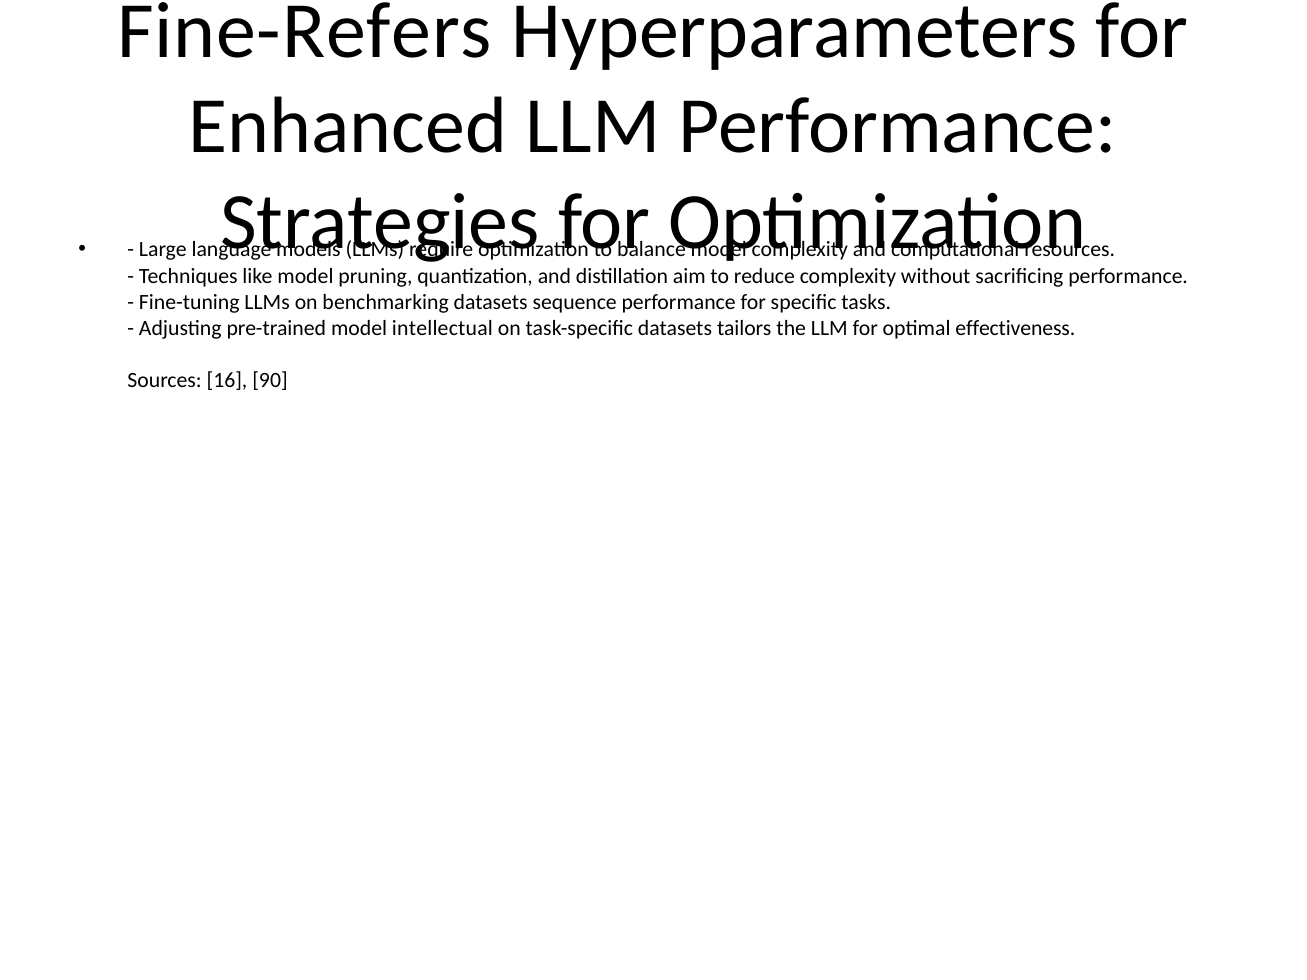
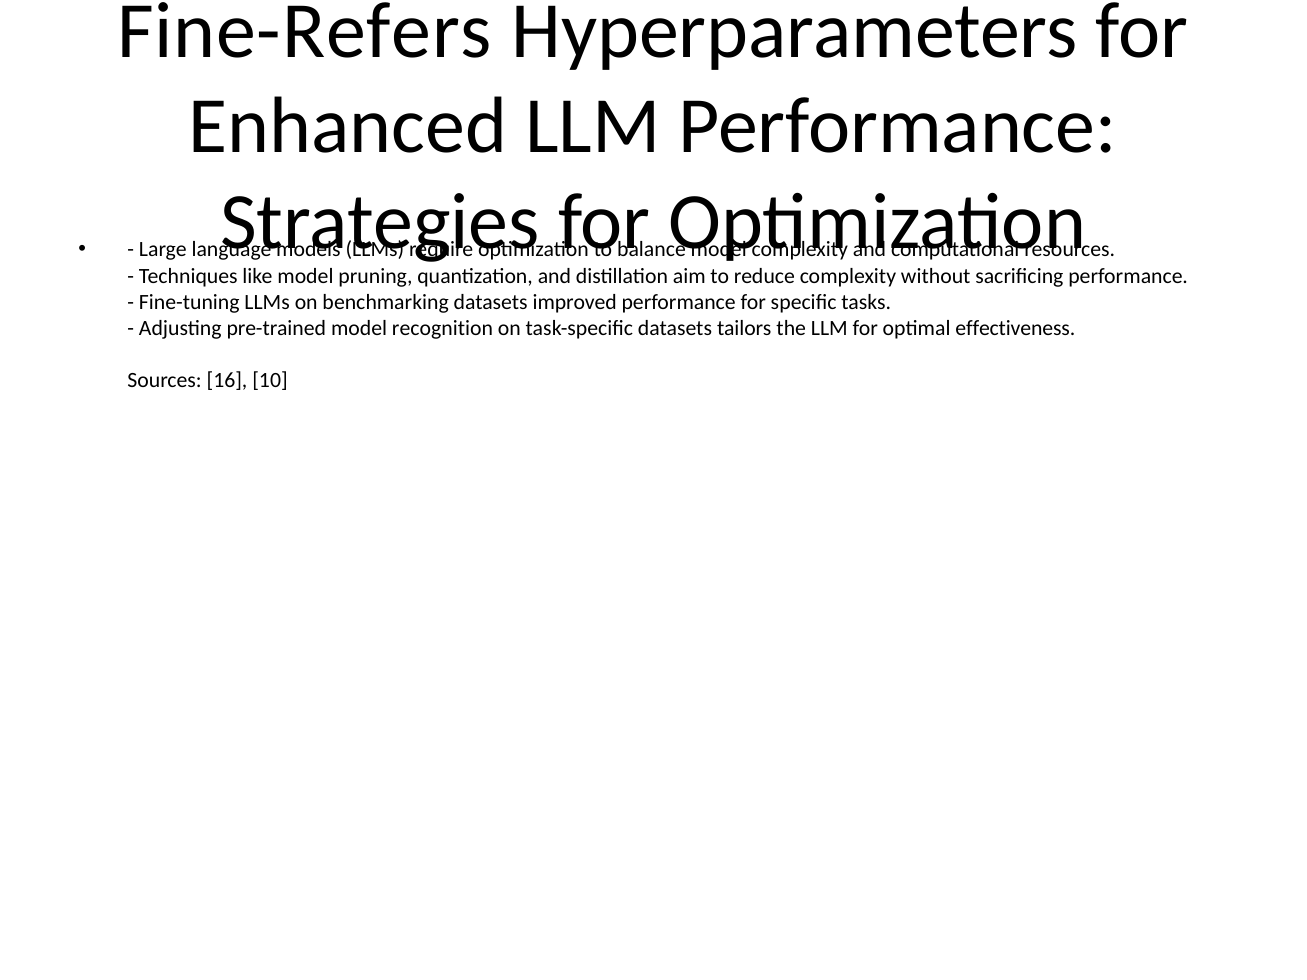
sequence: sequence -> improved
intellectual: intellectual -> recognition
90: 90 -> 10
